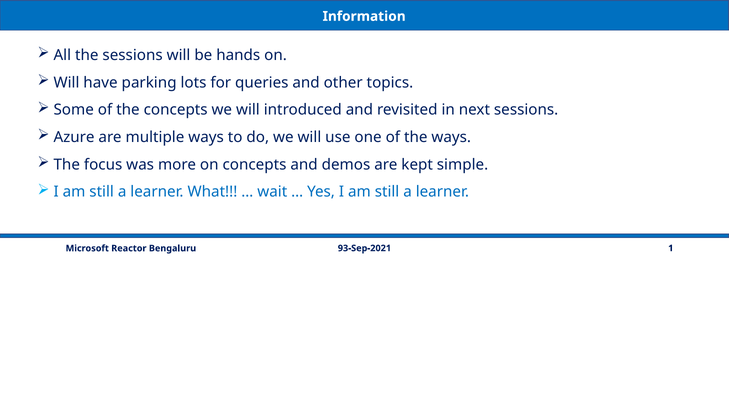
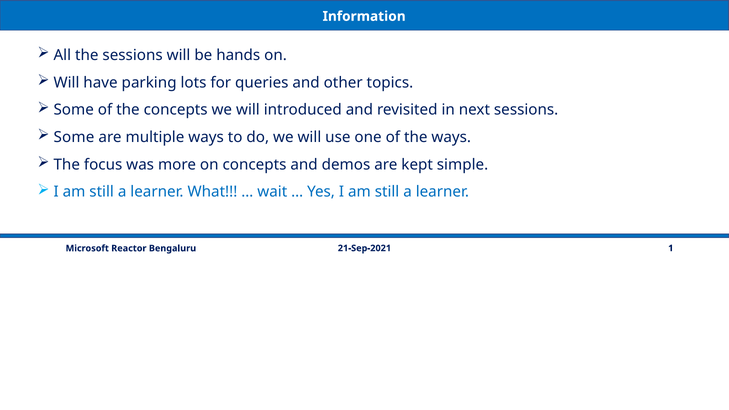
Azure at (74, 137): Azure -> Some
93-Sep-2021: 93-Sep-2021 -> 21-Sep-2021
